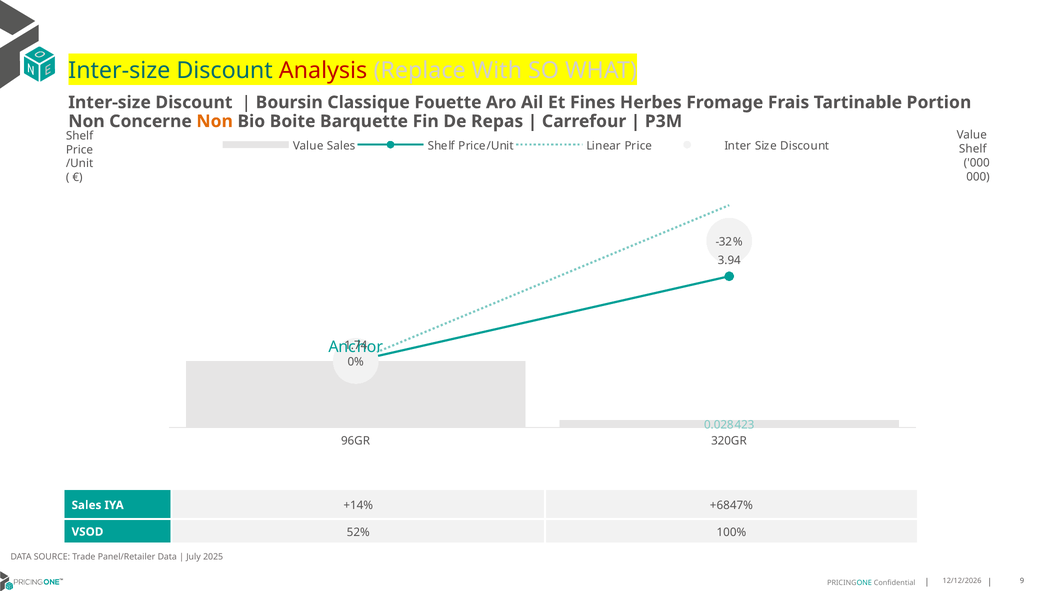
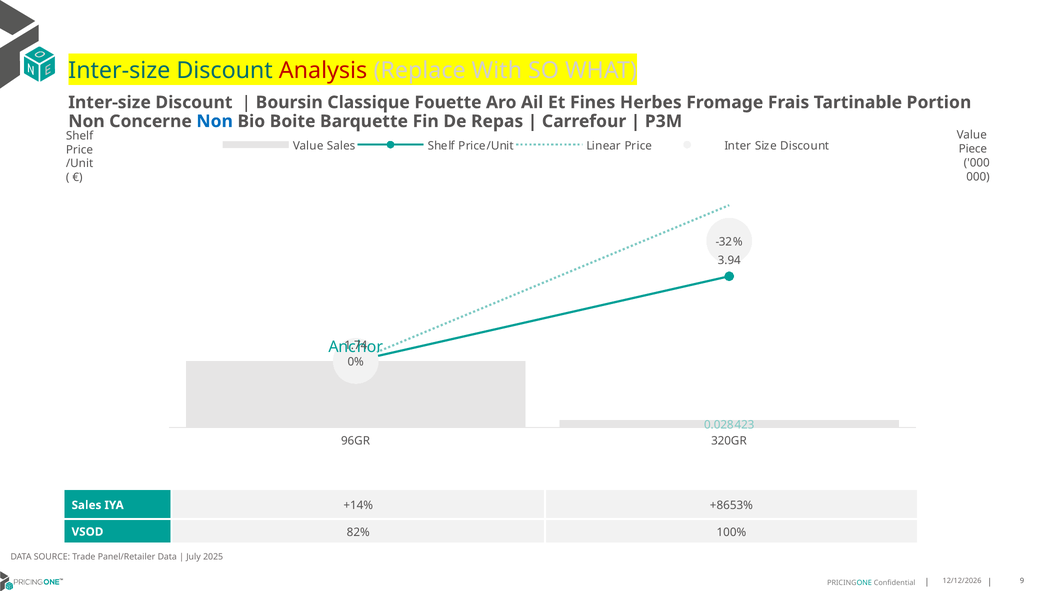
Non at (215, 121) colour: orange -> blue
Shelf at (973, 149): Shelf -> Piece
+6847%: +6847% -> +8653%
52%: 52% -> 82%
